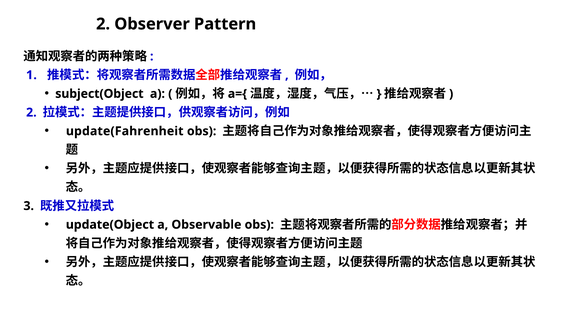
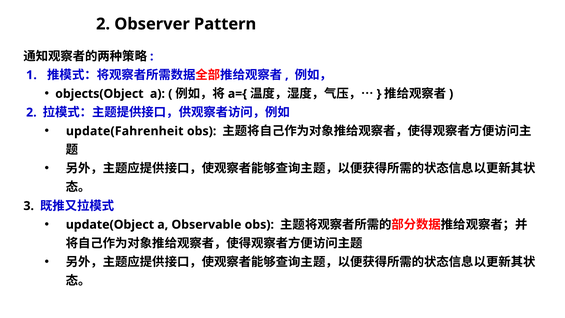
subject(Object: subject(Object -> objects(Object
